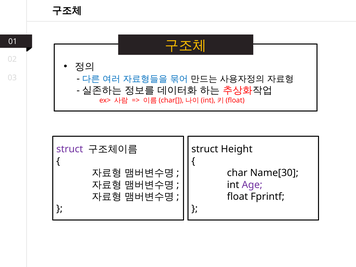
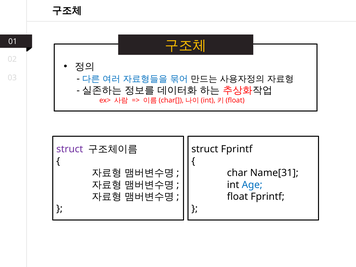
struct Height: Height -> Fprintf
Name[30: Name[30 -> Name[31
Age colour: purple -> blue
